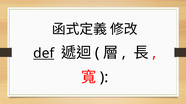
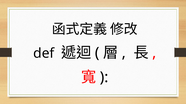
def underline: present -> none
